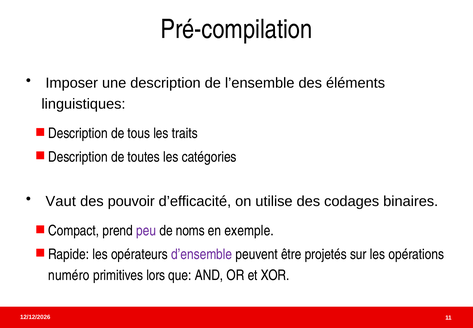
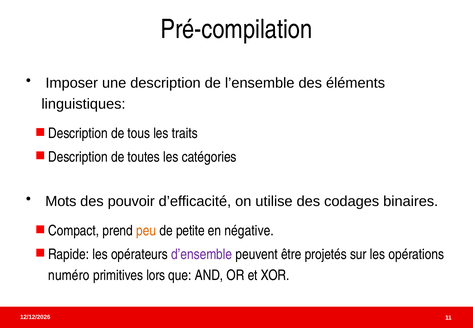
Vaut: Vaut -> Mots
peu colour: purple -> orange
noms: noms -> petite
exemple: exemple -> négative
